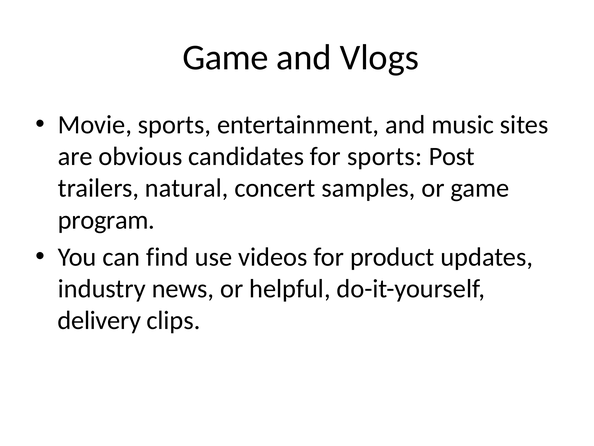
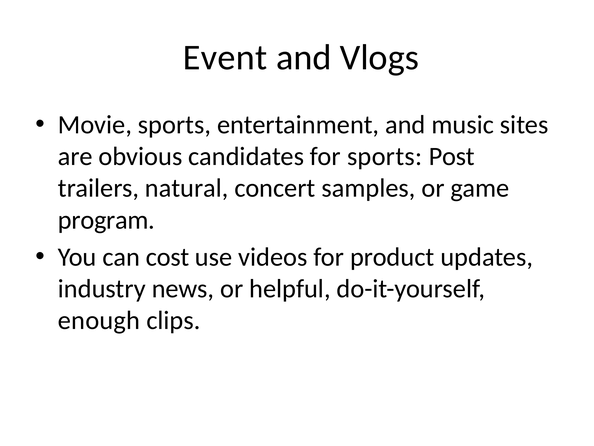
Game at (225, 58): Game -> Event
find: find -> cost
delivery: delivery -> enough
